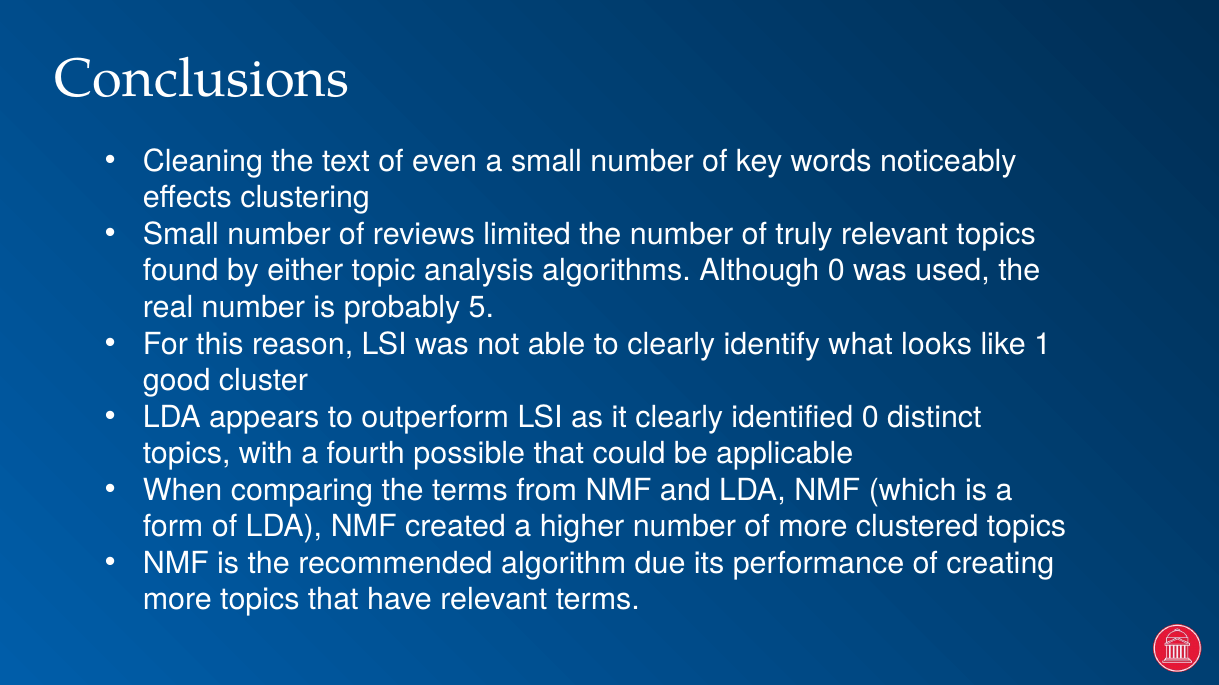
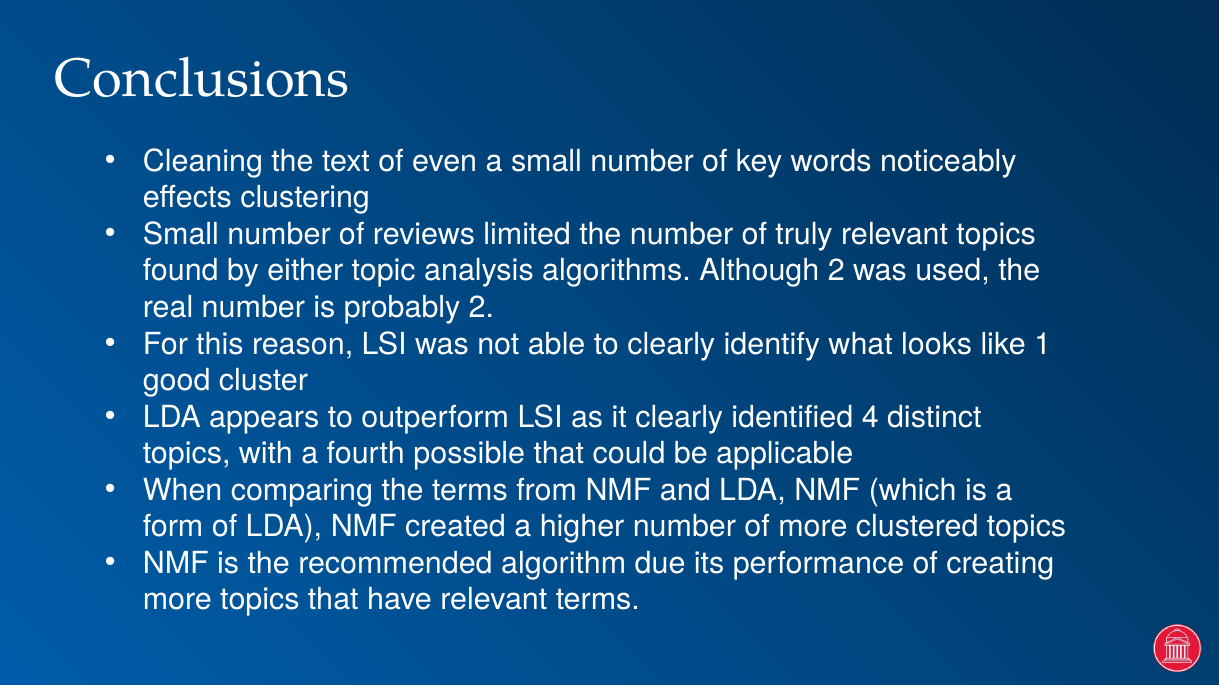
Although 0: 0 -> 2
probably 5: 5 -> 2
identified 0: 0 -> 4
